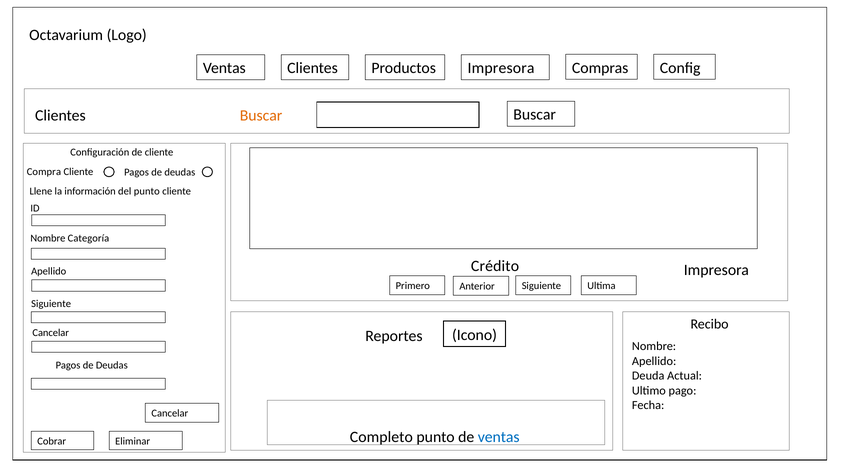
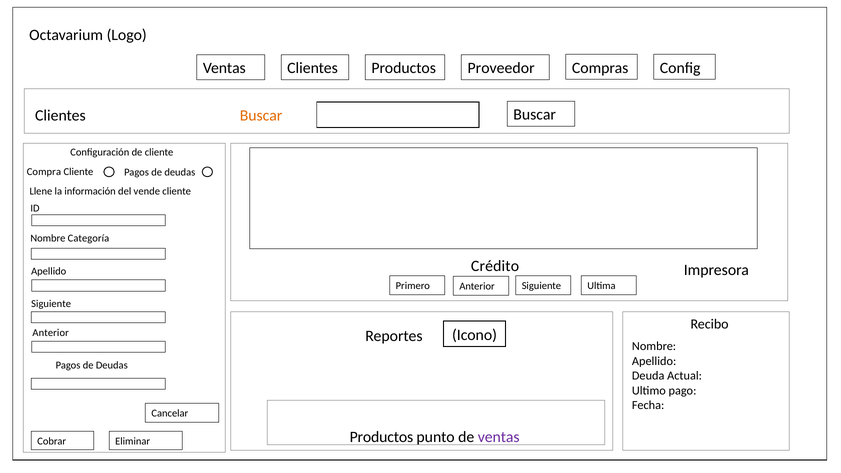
Productos Impresora: Impresora -> Proveedor
del punto: punto -> vende
Cancelar at (51, 333): Cancelar -> Anterior
Completo at (381, 437): Completo -> Productos
ventas at (499, 437) colour: blue -> purple
